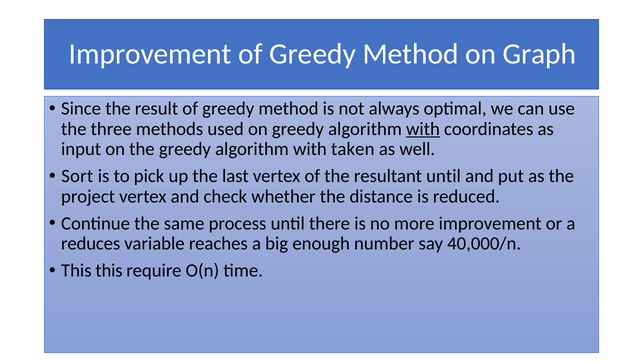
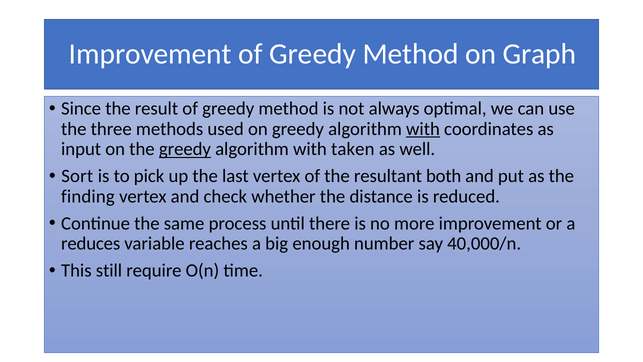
greedy at (185, 149) underline: none -> present
resultant until: until -> both
project: project -> finding
This this: this -> still
